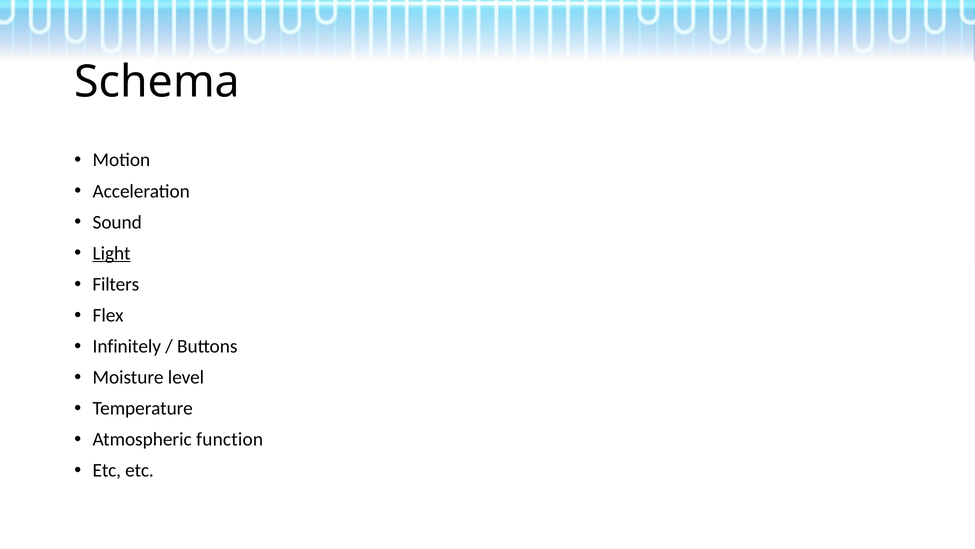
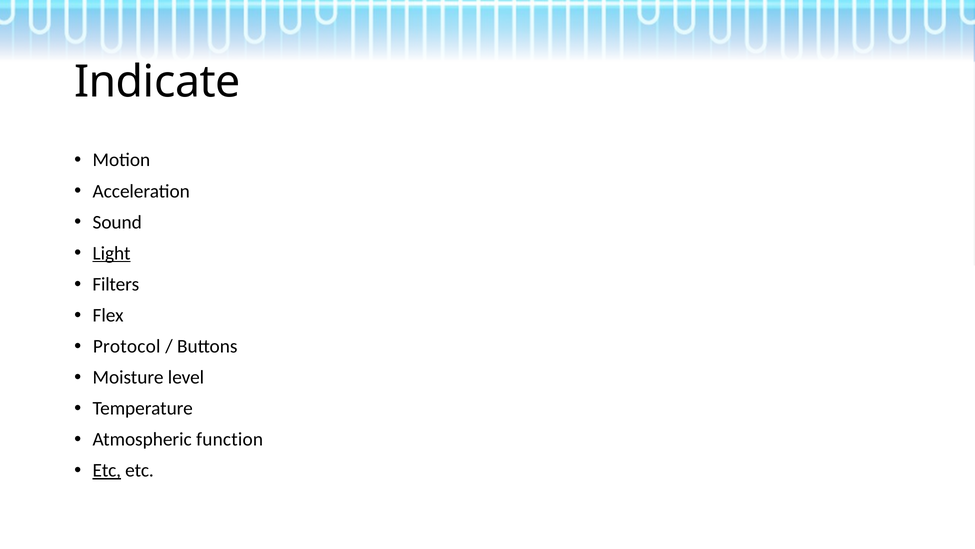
Schema: Schema -> Indicate
Infinitely: Infinitely -> Protocol
Etc at (107, 470) underline: none -> present
